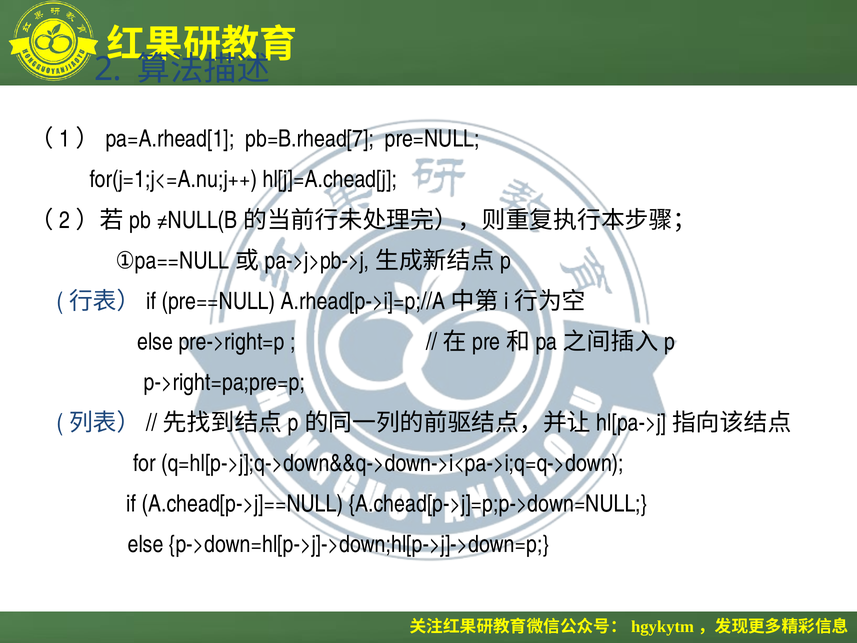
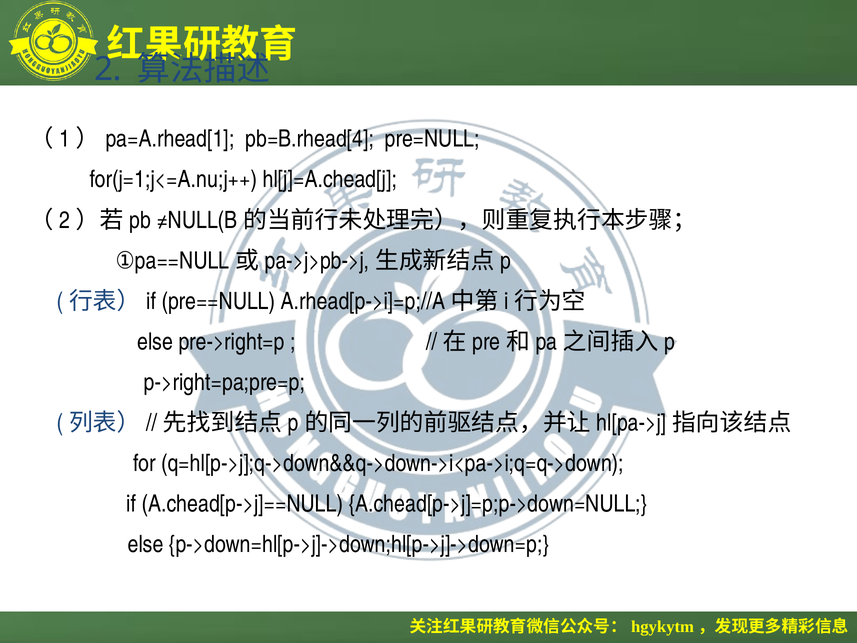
pb=B.rhead[7: pb=B.rhead[7 -> pb=B.rhead[4
